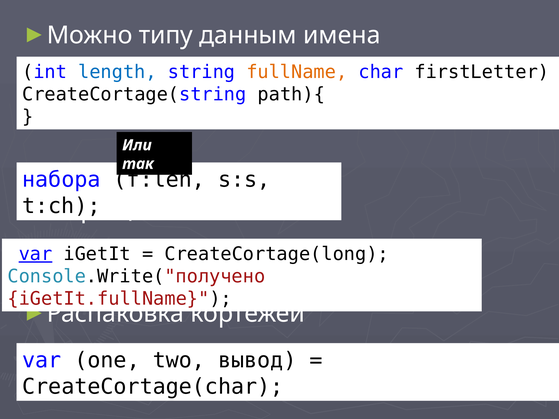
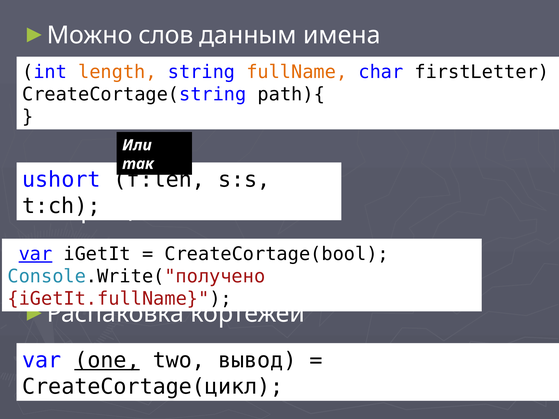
типу: типу -> слов
length colour: blue -> orange
набора: набора -> ushort
CreateCortage(long: CreateCortage(long -> CreateCortage(bool
one underline: none -> present
CreateCortage(char: CreateCortage(char -> CreateCortage(цикл
